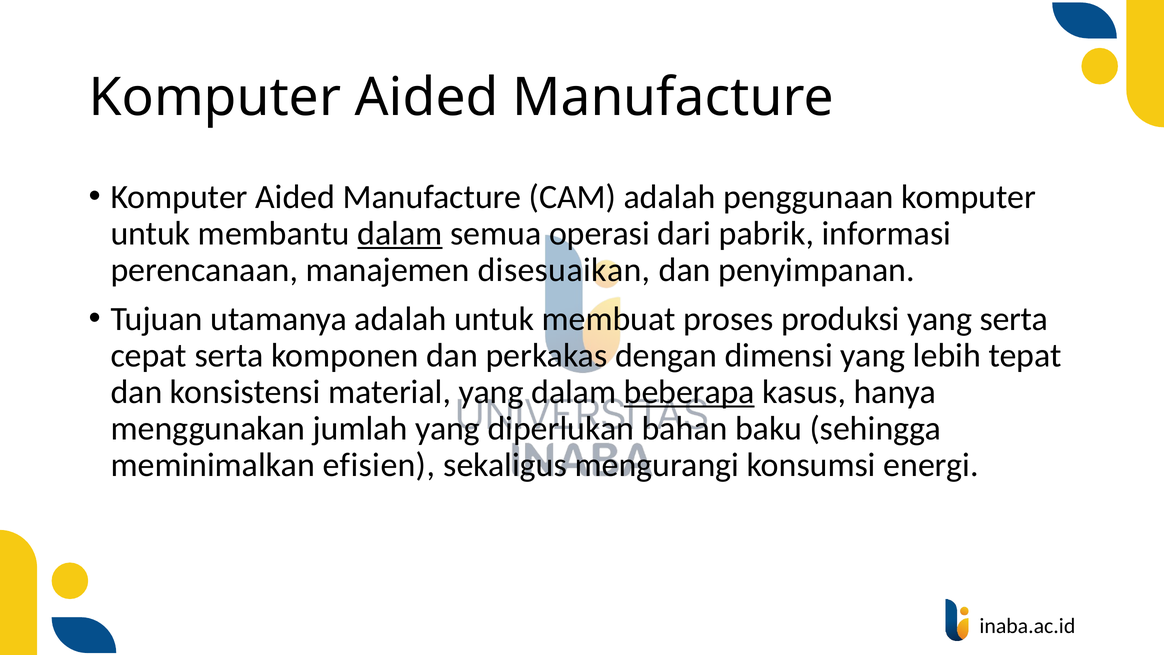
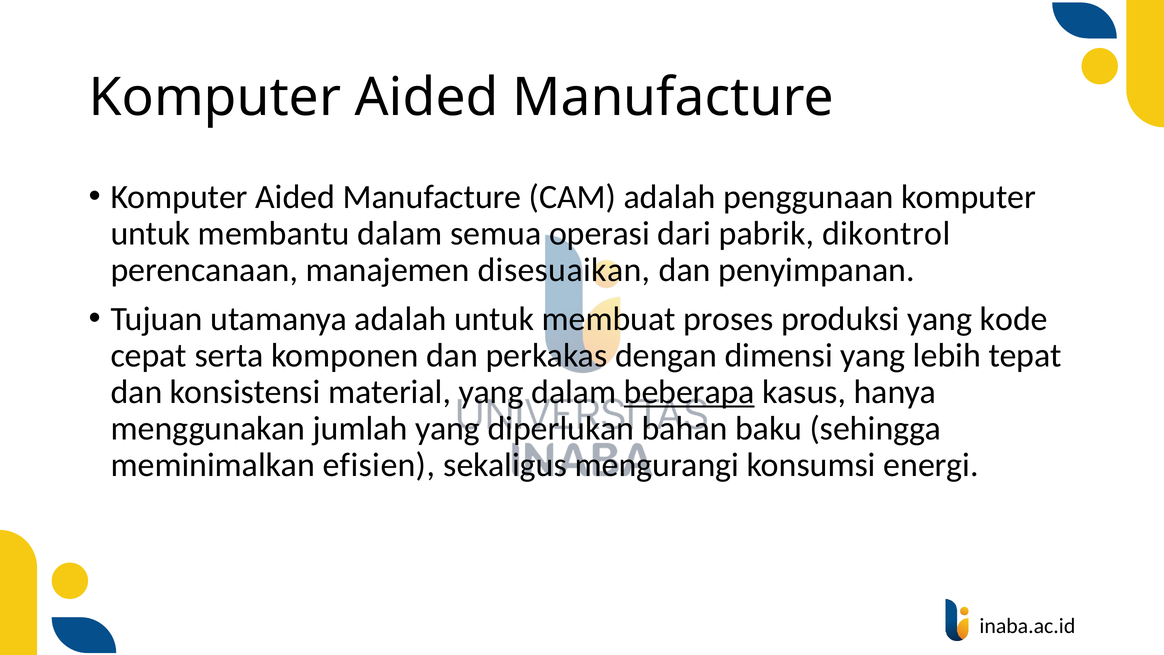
dalam at (400, 233) underline: present -> none
informasi: informasi -> dikontrol
yang serta: serta -> kode
